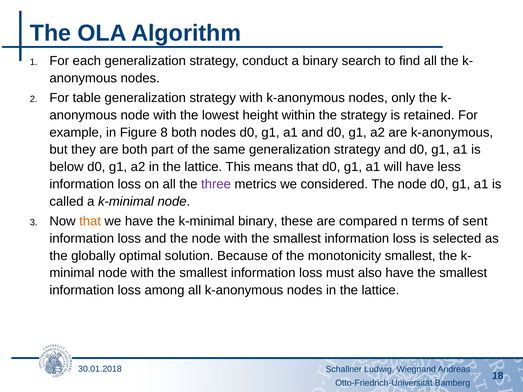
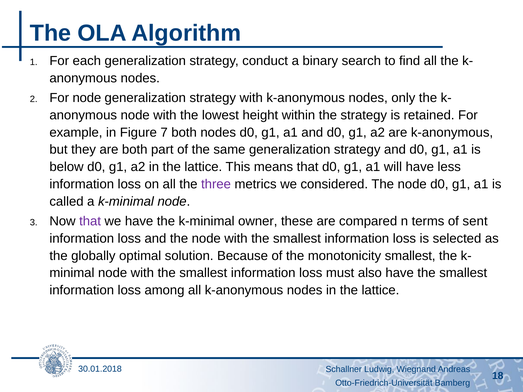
For table: table -> node
8: 8 -> 7
that at (90, 221) colour: orange -> purple
k-minimal binary: binary -> owner
